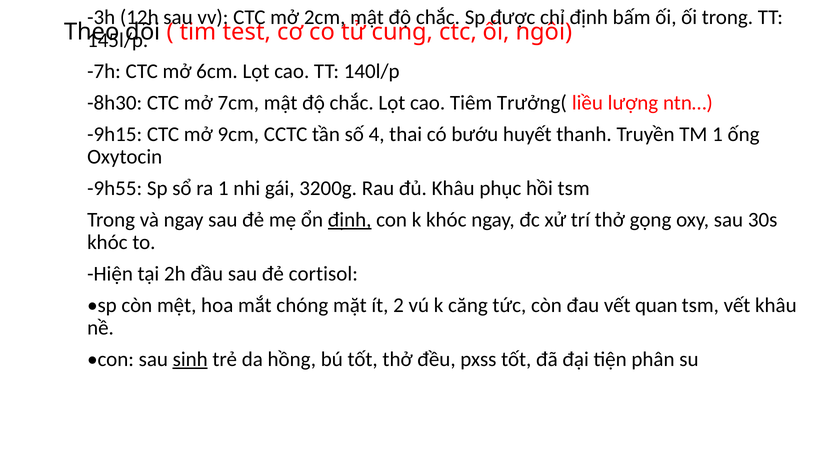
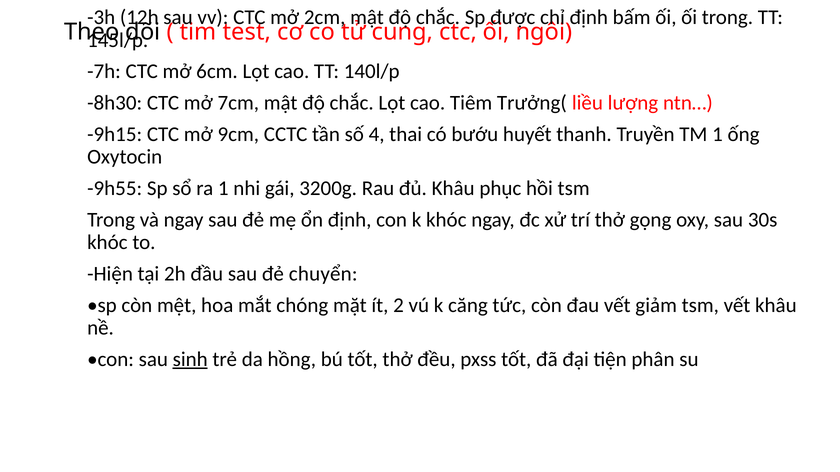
định at (350, 220) underline: present -> none
cortisol: cortisol -> chuyển
quan: quan -> giảm
